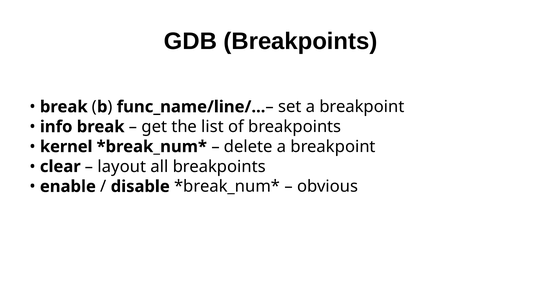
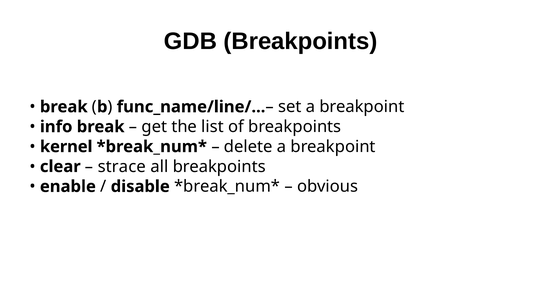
layout: layout -> strace
